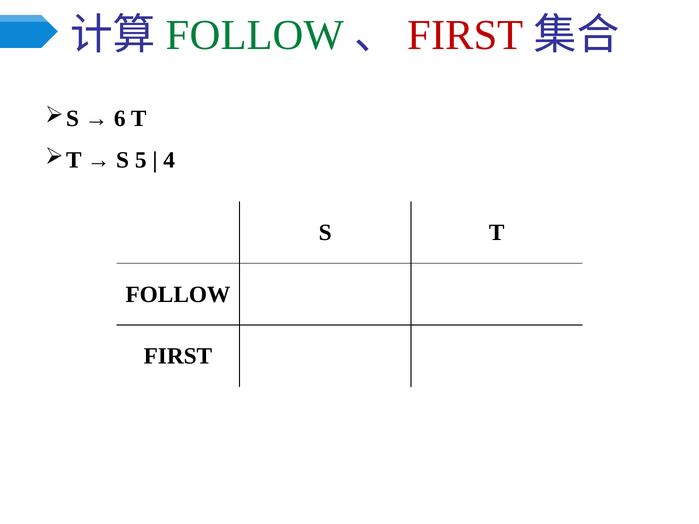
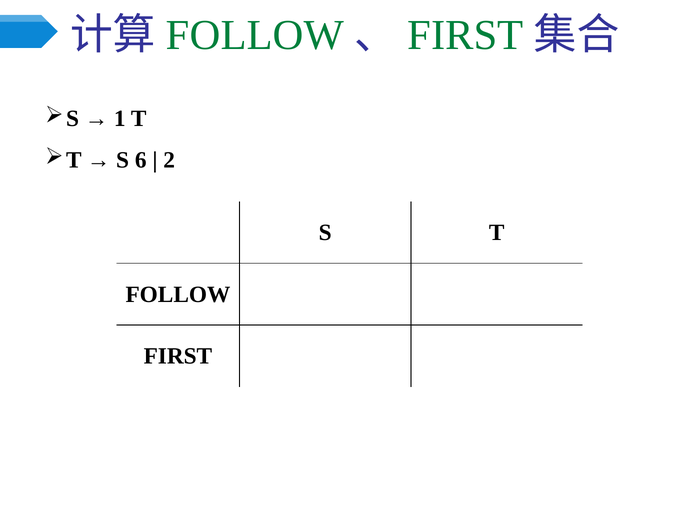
FIRST at (465, 35) colour: red -> green
6: 6 -> 1
5: 5 -> 6
4: 4 -> 2
